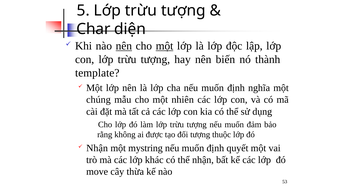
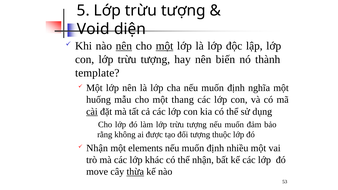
Char: Char -> Void
chúng: chúng -> huống
nhiên: nhiên -> thang
cài underline: none -> present
mystring: mystring -> elements
quyết: quyết -> nhiều
thừa underline: none -> present
